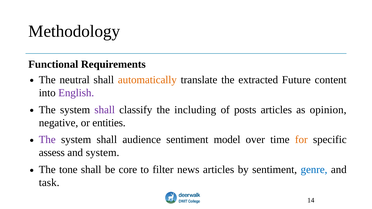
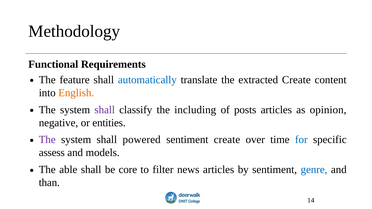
neutral: neutral -> feature
automatically colour: orange -> blue
extracted Future: Future -> Create
English colour: purple -> orange
audience: audience -> powered
sentiment model: model -> create
for colour: orange -> blue
and system: system -> models
tone: tone -> able
task: task -> than
